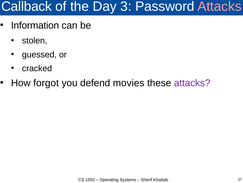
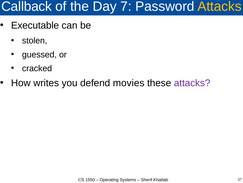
3: 3 -> 7
Attacks at (220, 6) colour: pink -> yellow
Information: Information -> Executable
forgot: forgot -> writes
